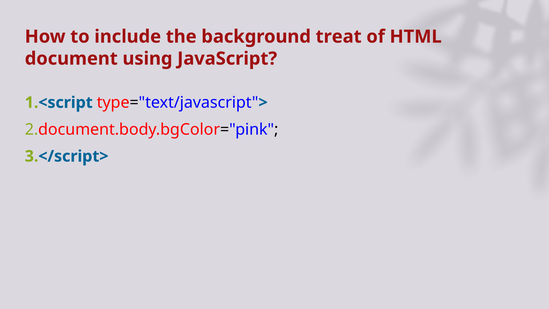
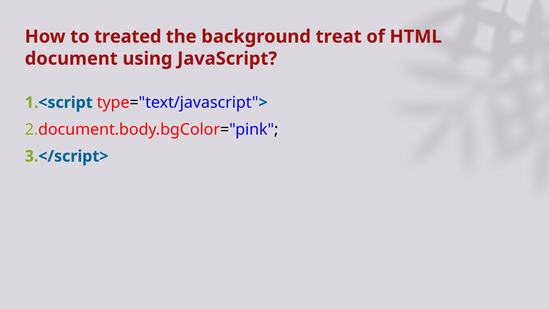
include: include -> treated
